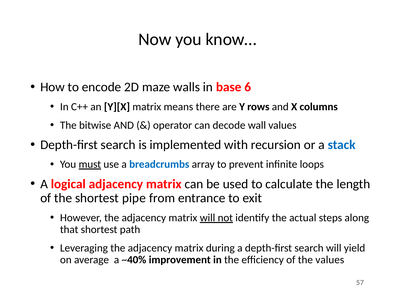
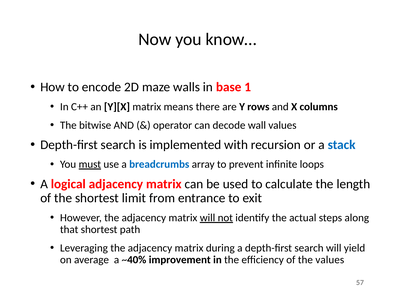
6: 6 -> 1
pipe: pipe -> limit
